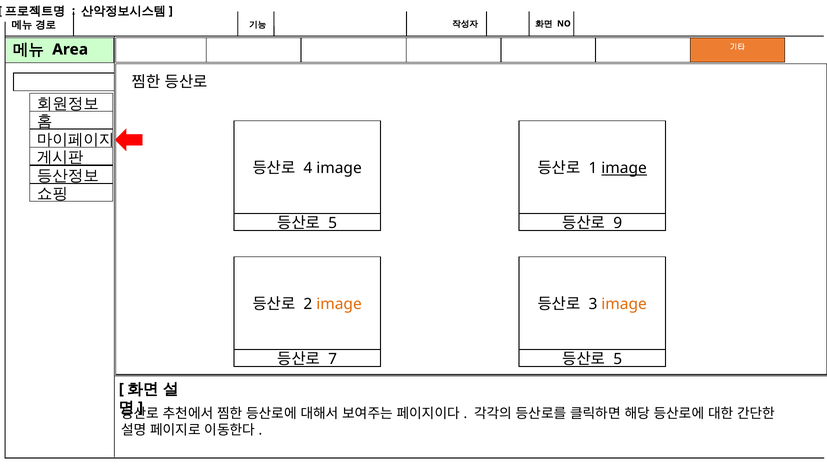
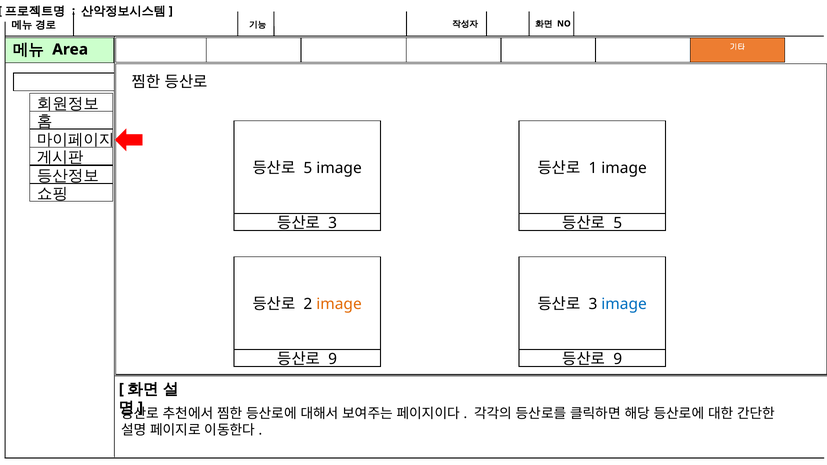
4 at (308, 168): 4 -> 5
image at (624, 168) underline: present -> none
5 at (333, 223): 5 -> 3
9 at (618, 223): 9 -> 5
image at (624, 304) colour: orange -> blue
7 at (333, 359): 7 -> 9
5 at (618, 359): 5 -> 9
